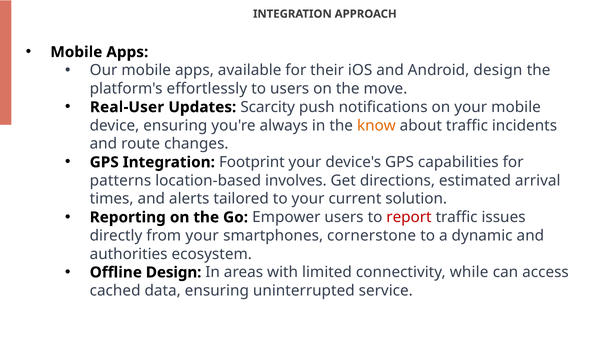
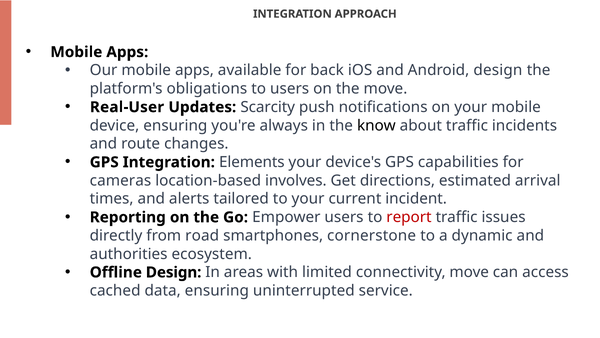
their: their -> back
effortlessly: effortlessly -> obligations
know colour: orange -> black
Footprint: Footprint -> Elements
patterns: patterns -> cameras
solution: solution -> incident
from your: your -> road
connectivity while: while -> move
